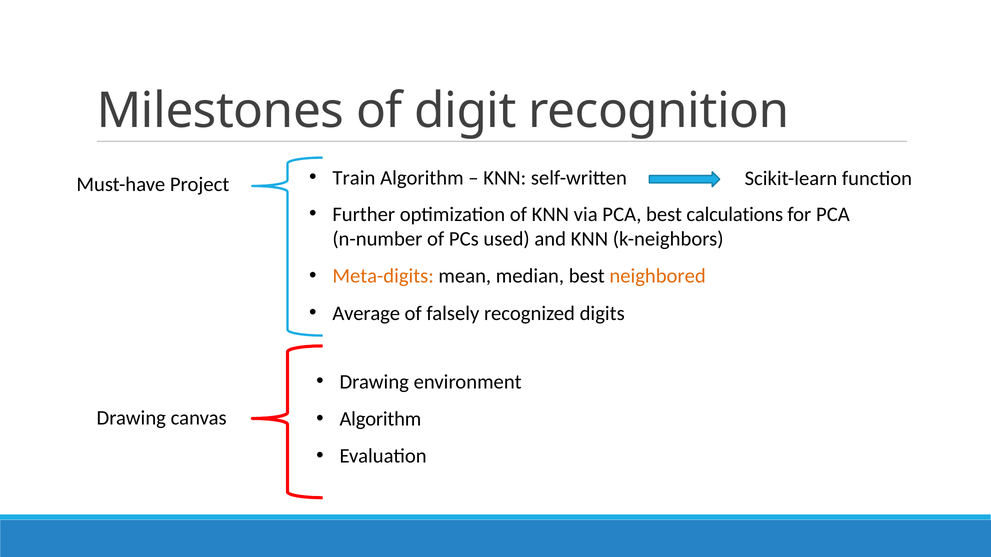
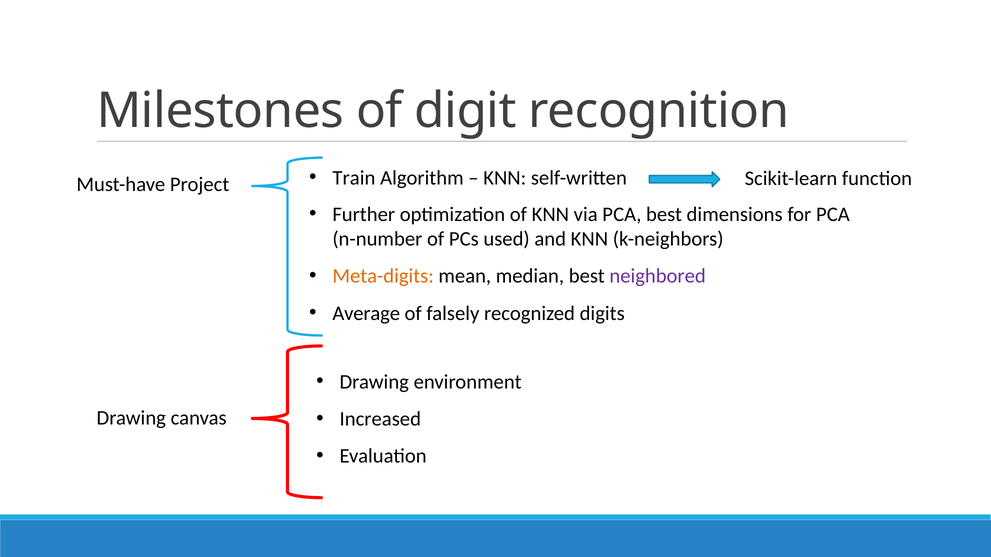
calculations: calculations -> dimensions
neighbored colour: orange -> purple
Algorithm at (380, 419): Algorithm -> Increased
